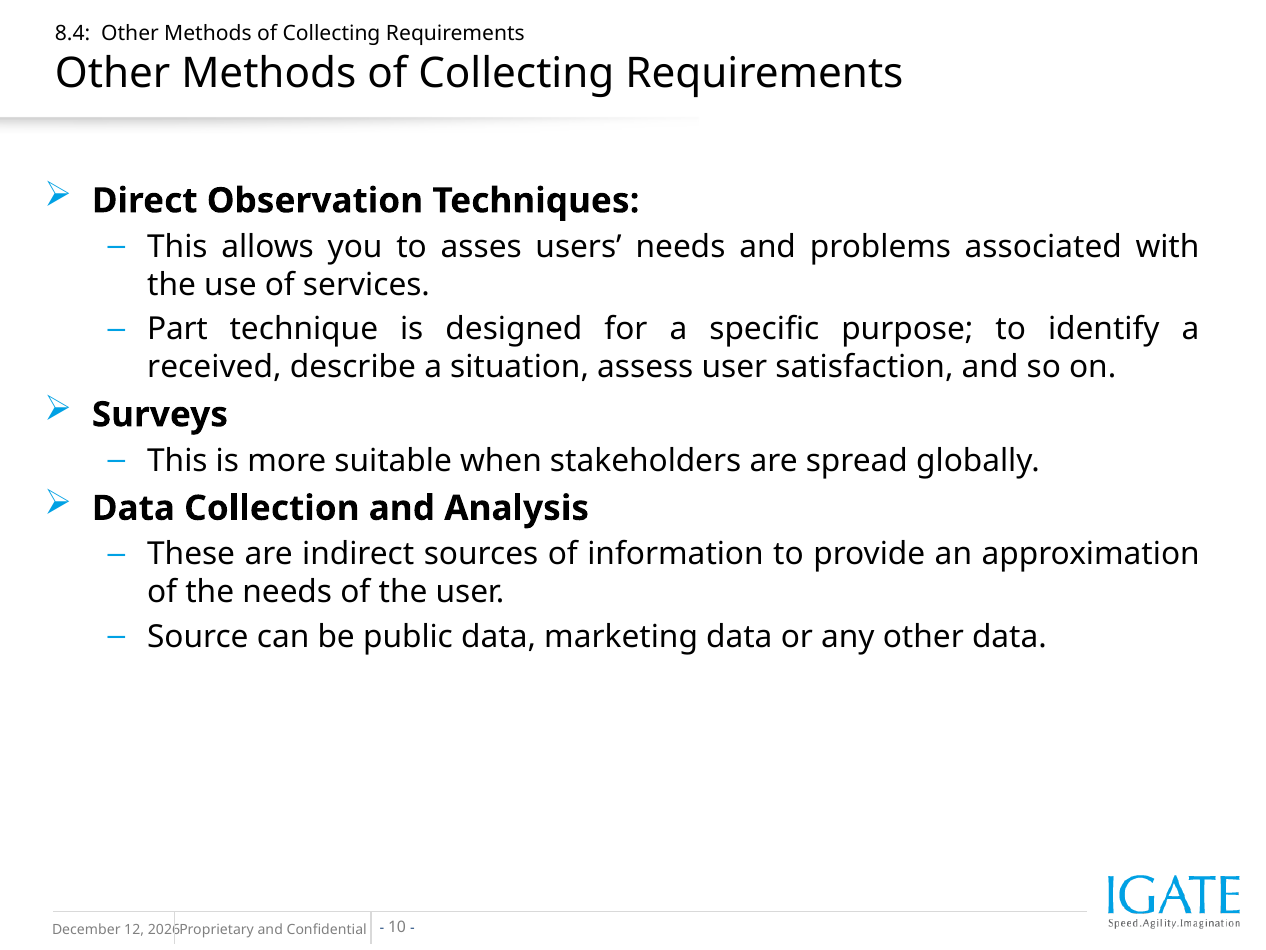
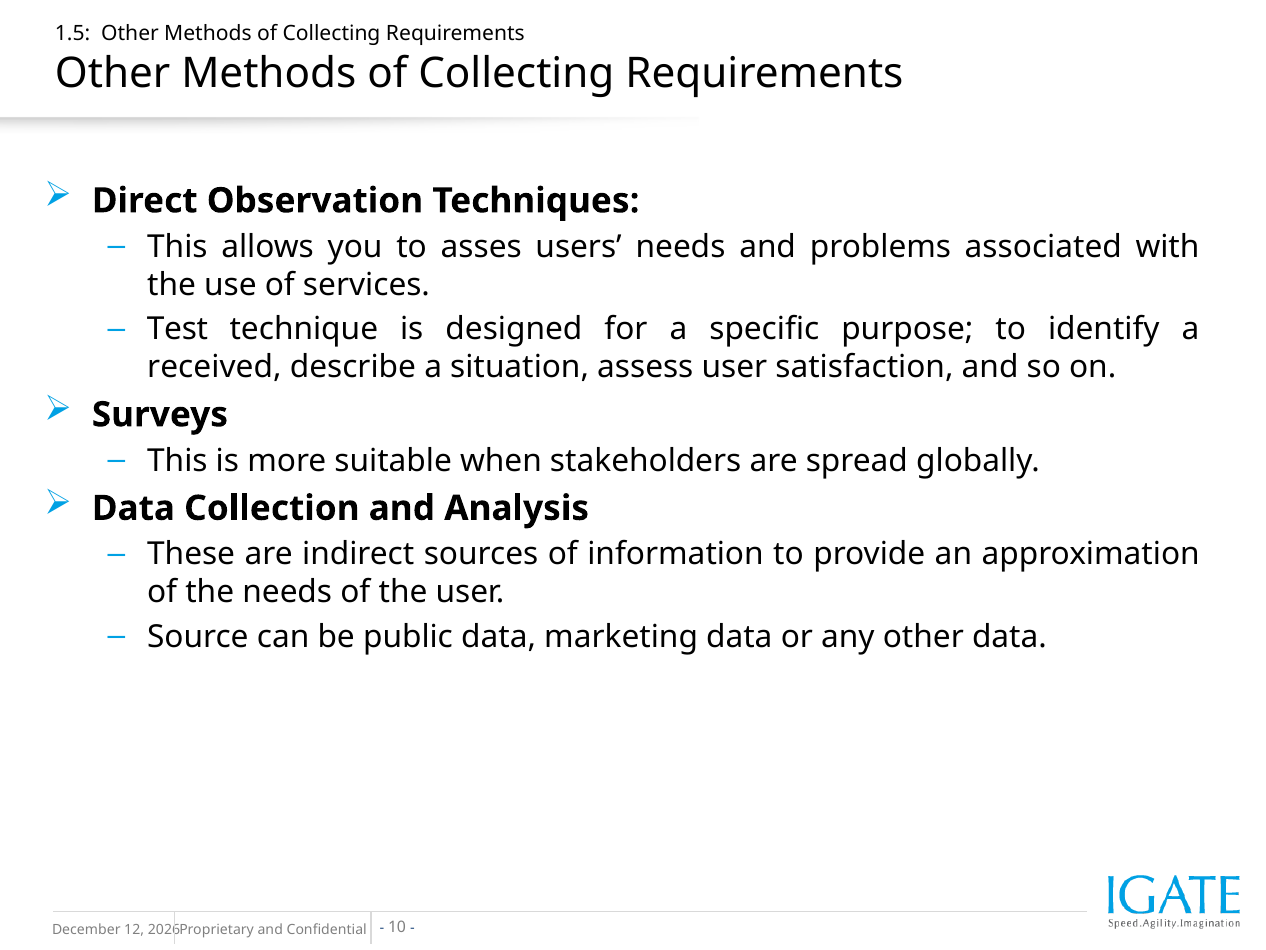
8.4: 8.4 -> 1.5
Part: Part -> Test
